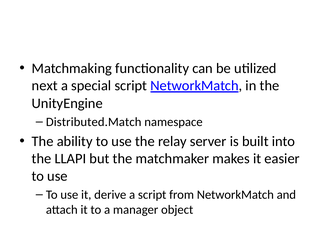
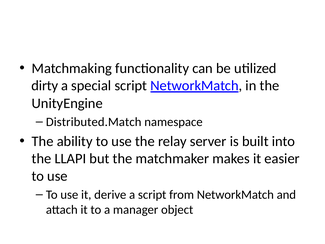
next: next -> dirty
